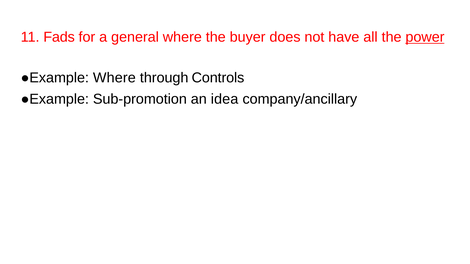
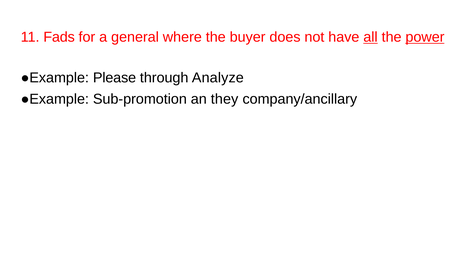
all underline: none -> present
●Example Where: Where -> Please
Controls: Controls -> Analyze
idea: idea -> they
